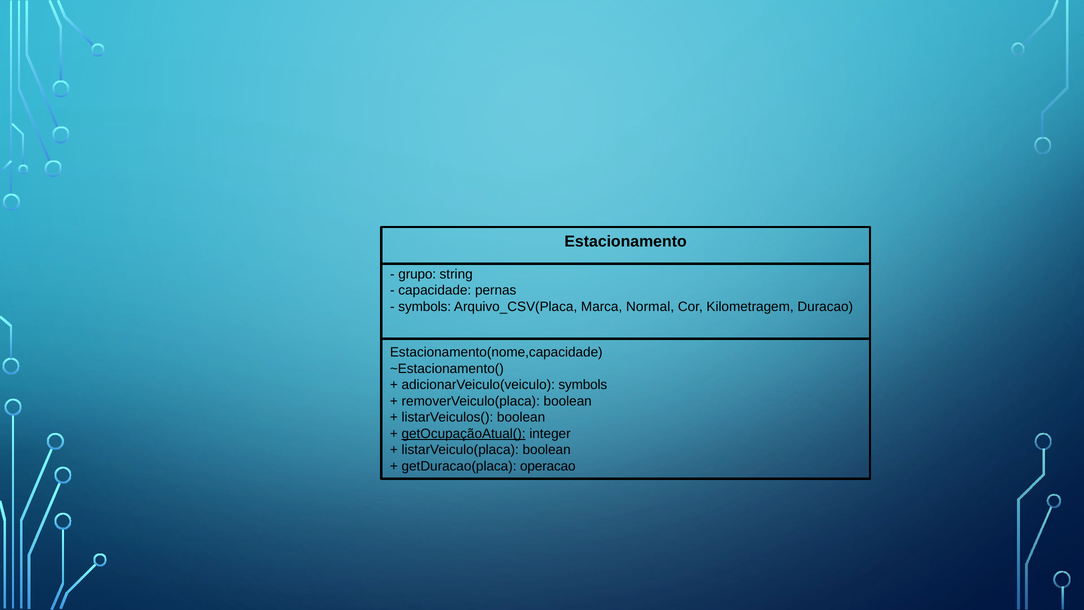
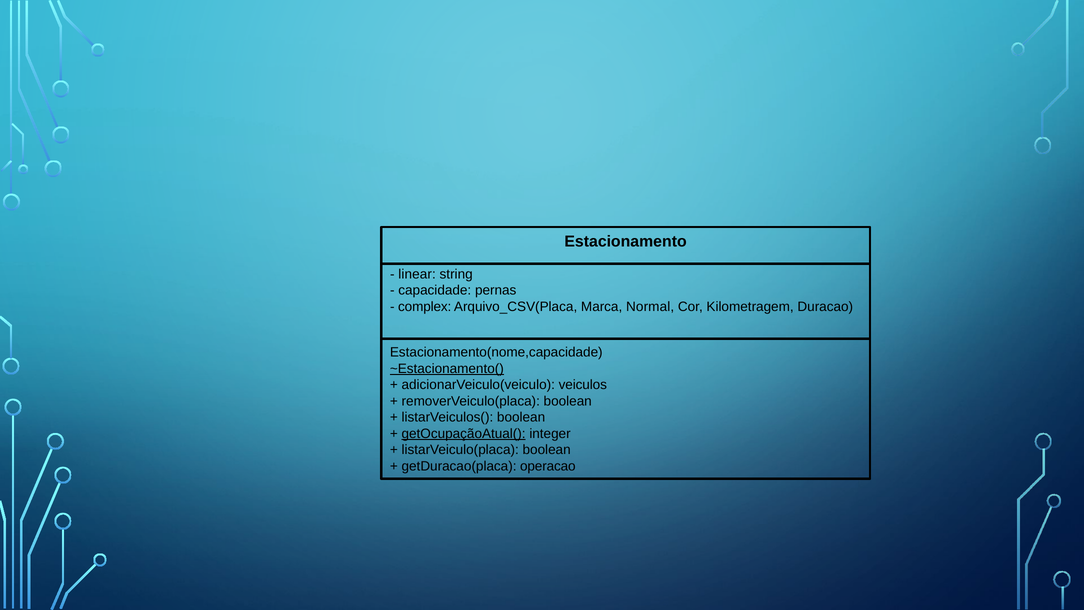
grupo: grupo -> linear
symbols at (425, 307): symbols -> complex
~Estacionamento( underline: none -> present
adicionarVeiculo(veiculo symbols: symbols -> veiculos
